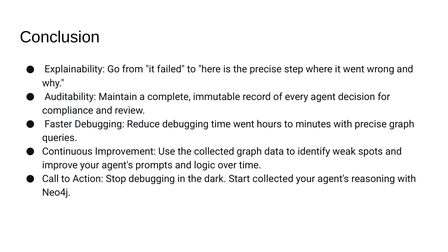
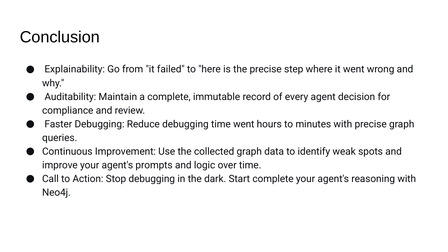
Start collected: collected -> complete
